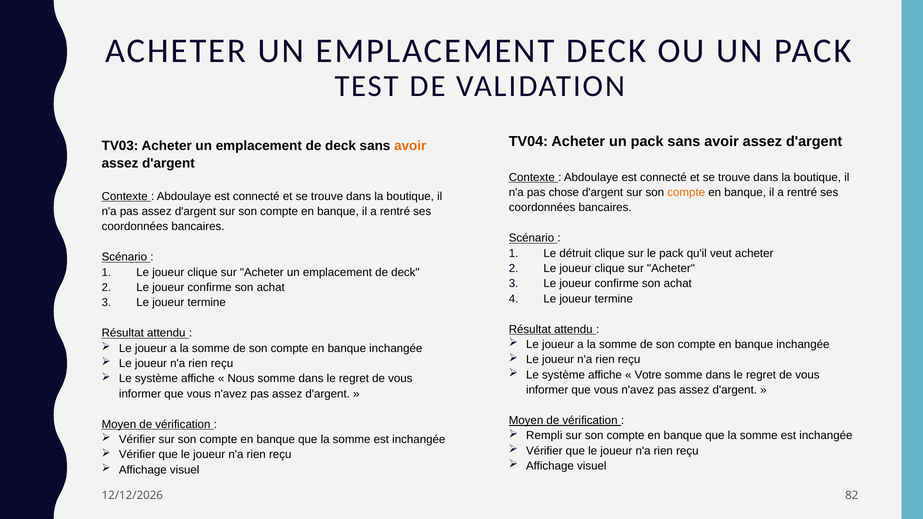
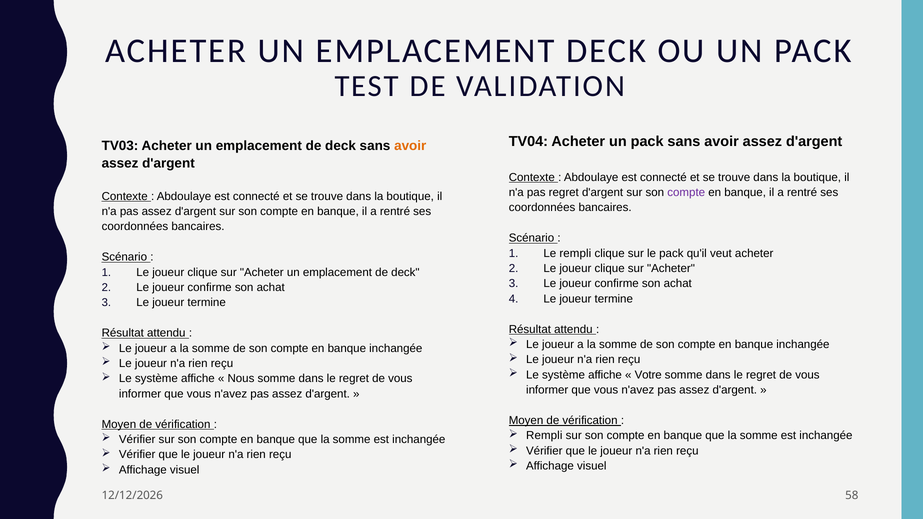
pas chose: chose -> regret
compte at (686, 192) colour: orange -> purple
Le détruit: détruit -> rempli
82: 82 -> 58
